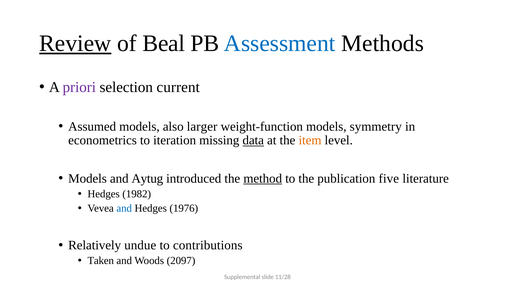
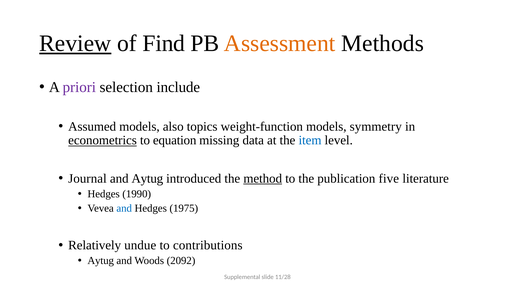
Beal: Beal -> Find
Assessment colour: blue -> orange
current: current -> include
larger: larger -> topics
econometrics underline: none -> present
iteration: iteration -> equation
data underline: present -> none
item colour: orange -> blue
Models at (88, 178): Models -> Journal
1982: 1982 -> 1990
1976: 1976 -> 1975
Taken at (101, 260): Taken -> Aytug
2097: 2097 -> 2092
